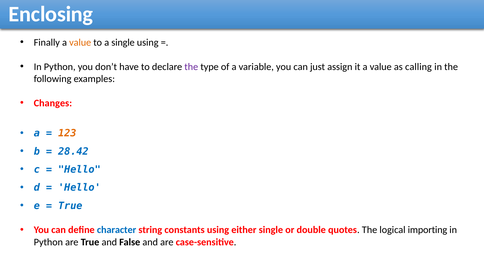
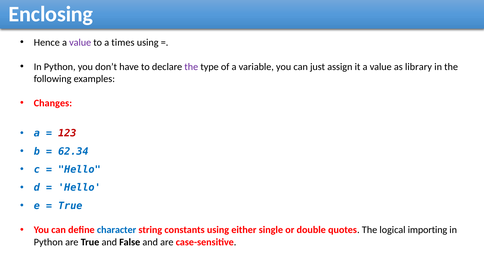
Finally: Finally -> Hence
value at (80, 43) colour: orange -> purple
a single: single -> times
calling: calling -> library
123 colour: orange -> red
28.42: 28.42 -> 62.34
